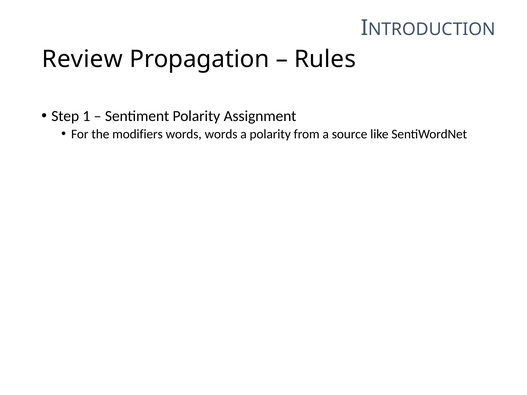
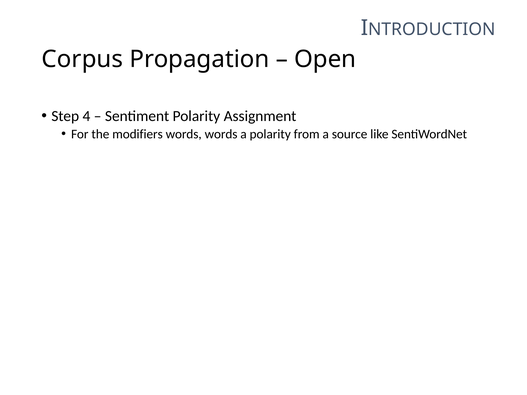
Review: Review -> Corpus
Rules: Rules -> Open
1: 1 -> 4
